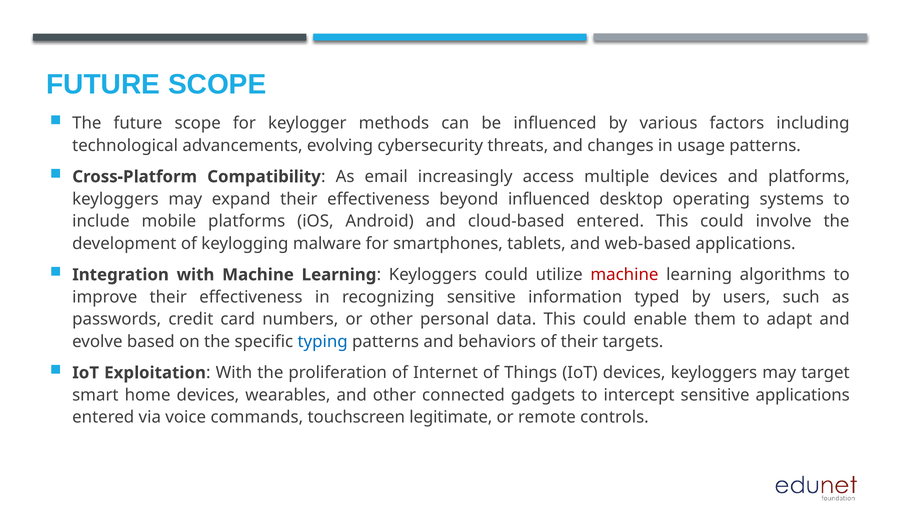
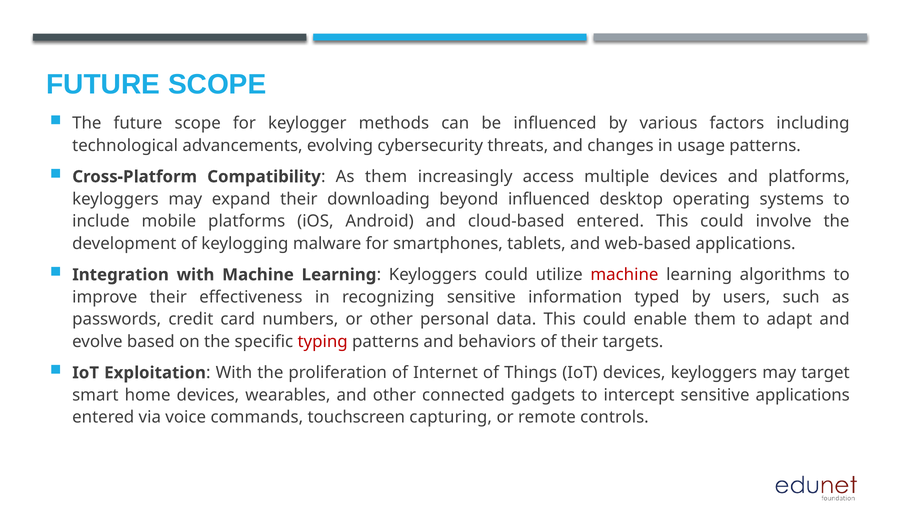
As email: email -> them
expand their effectiveness: effectiveness -> downloading
typing colour: blue -> red
legitimate: legitimate -> capturing
